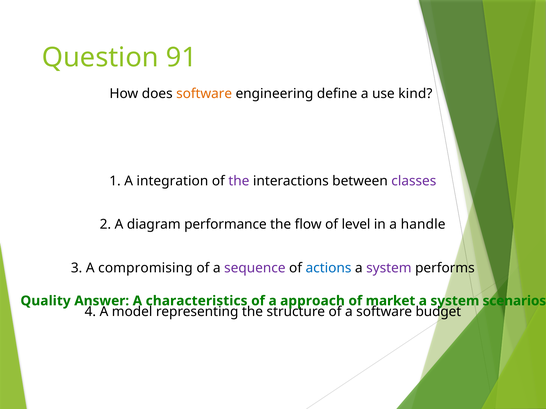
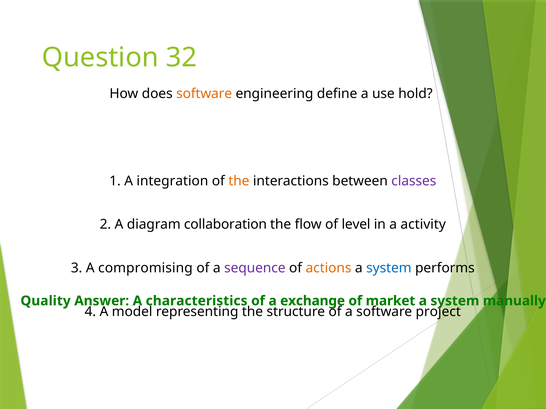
91: 91 -> 32
kind: kind -> hold
the at (239, 181) colour: purple -> orange
performance: performance -> collaboration
handle: handle -> activity
actions colour: blue -> orange
system at (389, 268) colour: purple -> blue
approach: approach -> exchange
scenarios: scenarios -> manually
budget: budget -> project
